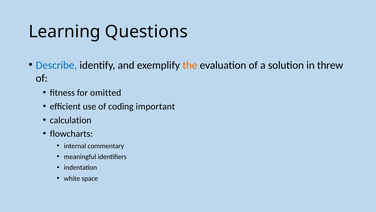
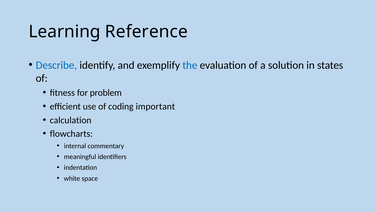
Questions: Questions -> Reference
the colour: orange -> blue
threw: threw -> states
omitted: omitted -> problem
